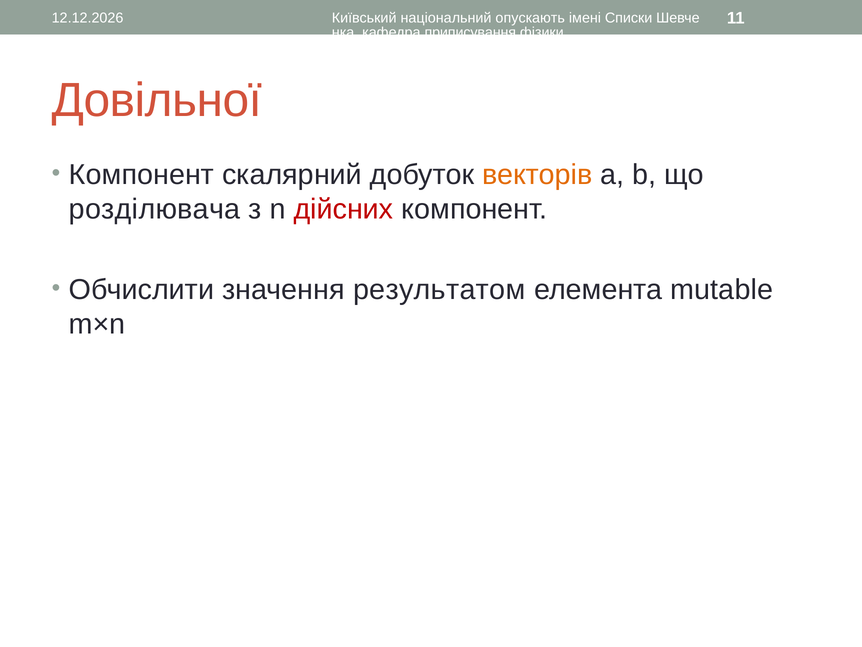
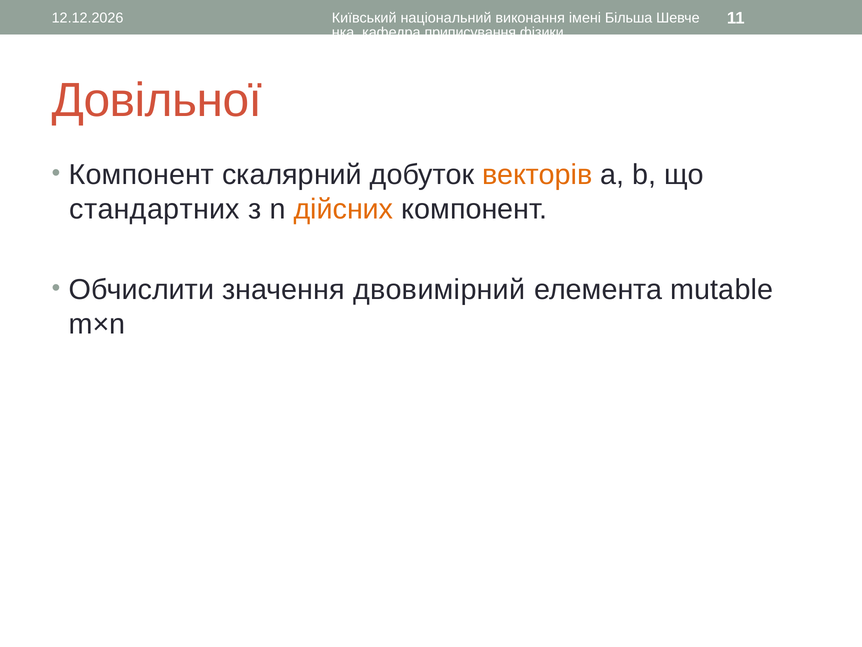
опускають: опускають -> виконання
Списки: Списки -> Більша
розділювача: розділювача -> стандартних
дійсних colour: red -> orange
результатом: результатом -> двовимірний
